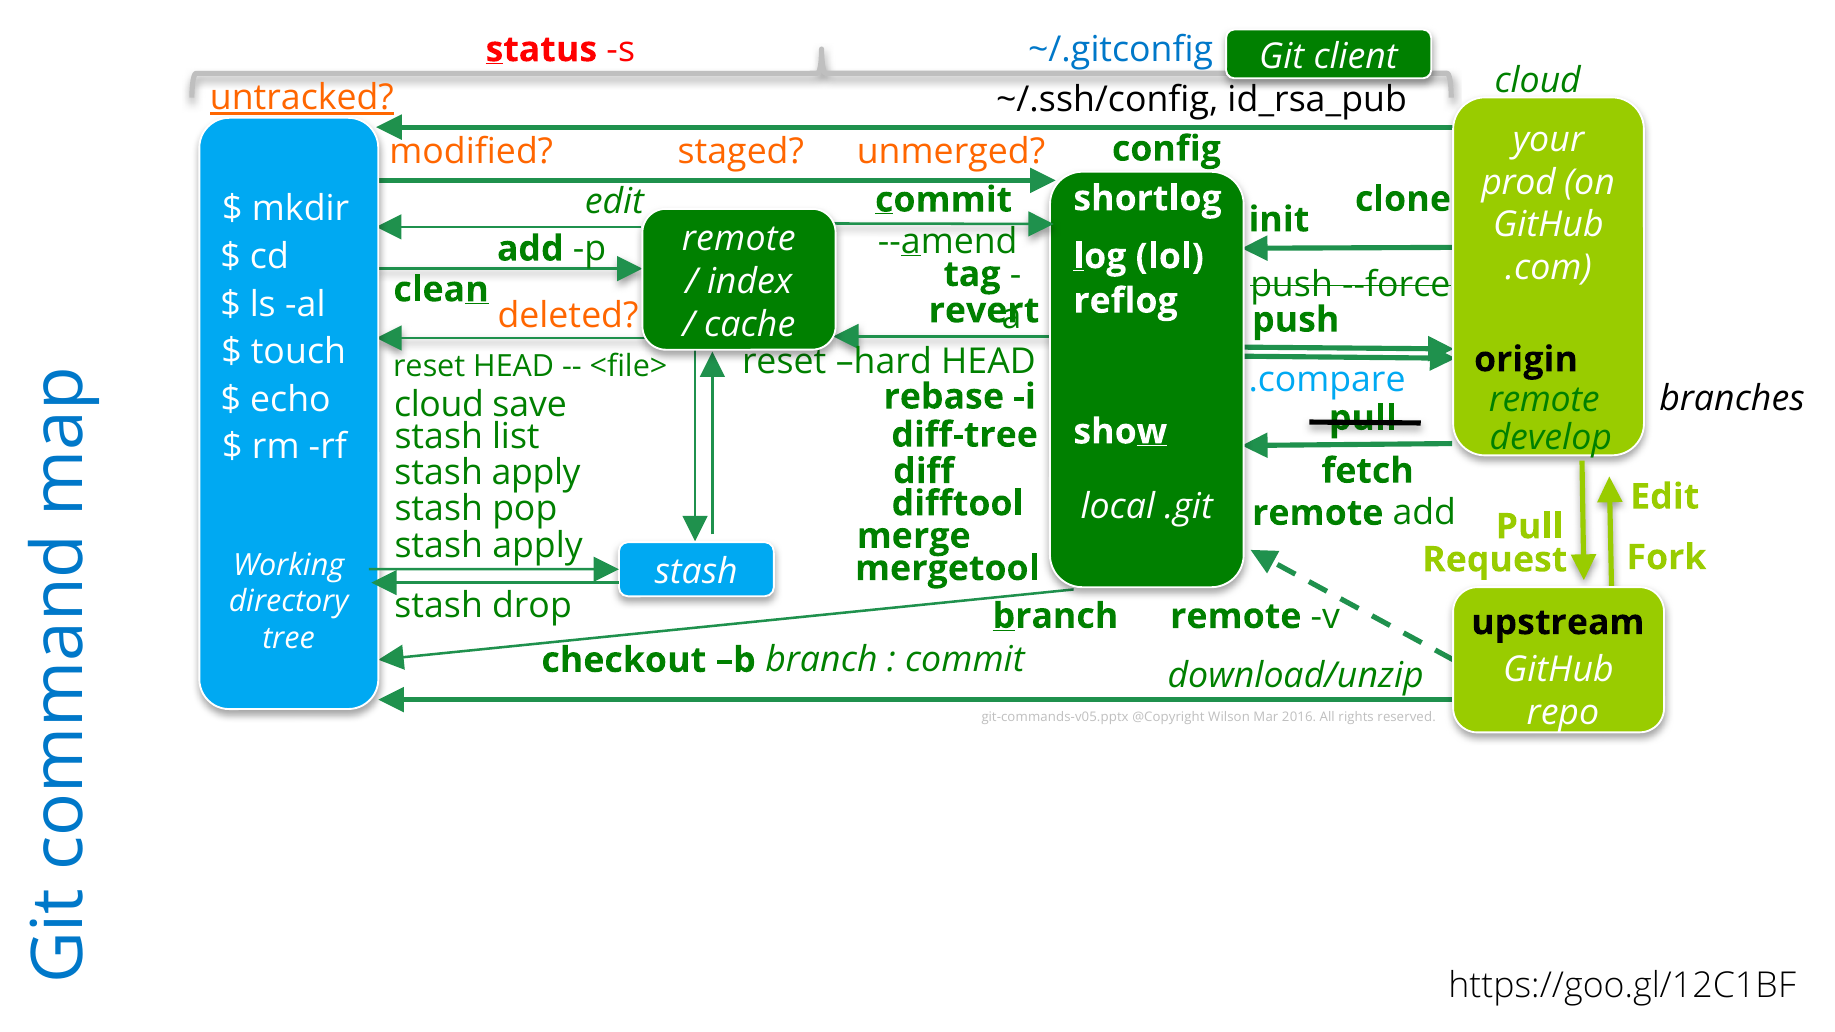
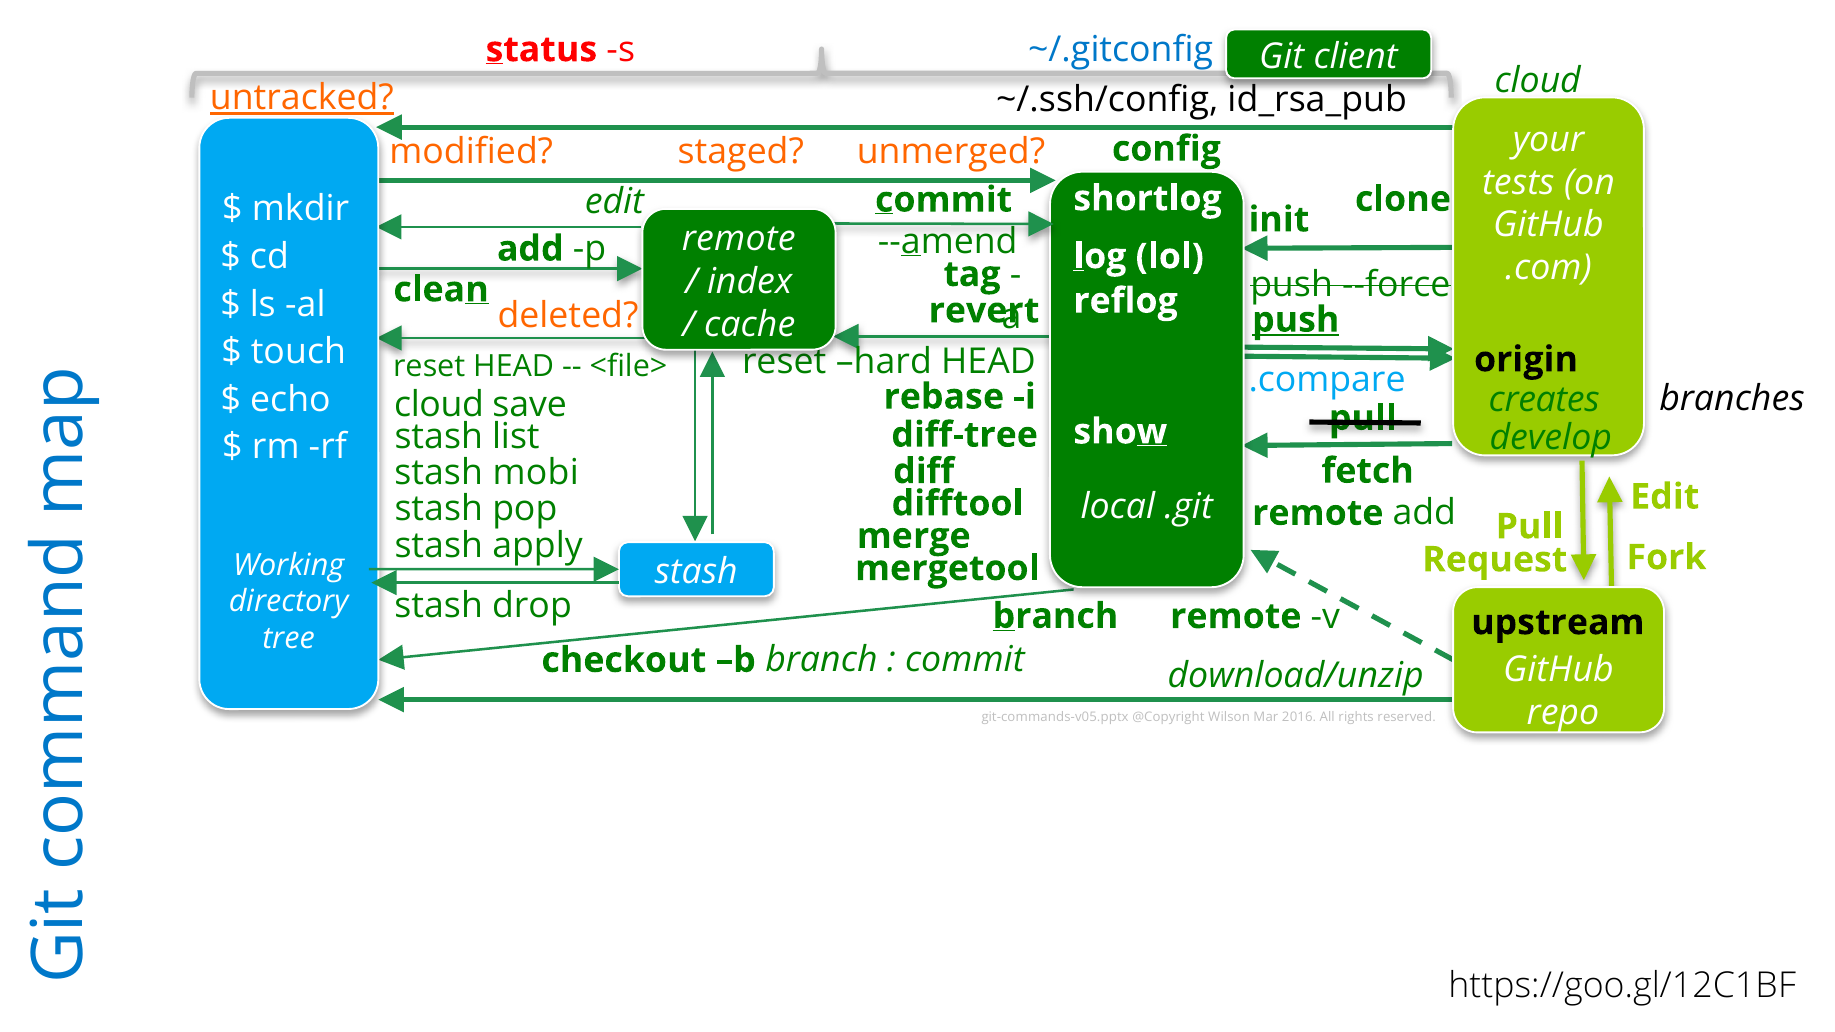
prod: prod -> tests
push at (1296, 320) underline: none -> present
remote at (1544, 400): remote -> creates
apply at (536, 472): apply -> mobi
